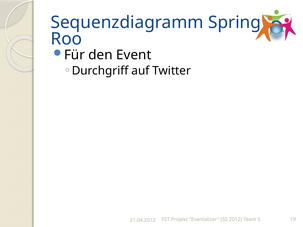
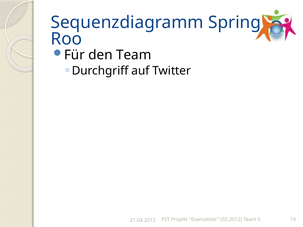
den Event: Event -> Team
